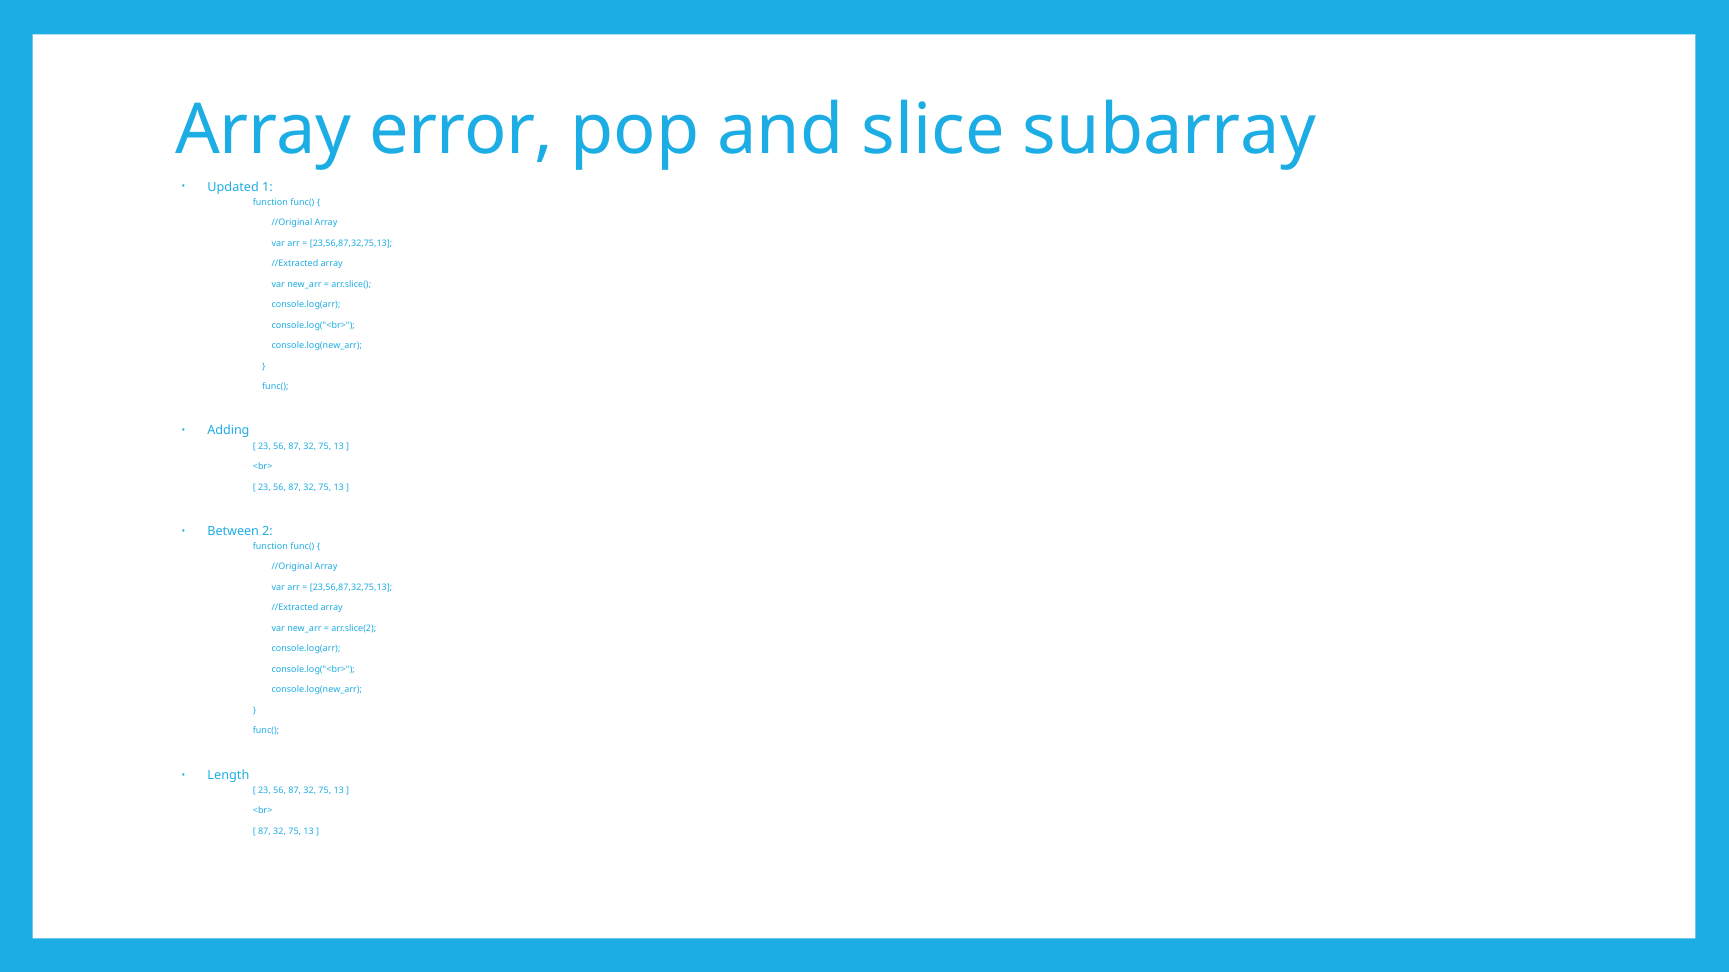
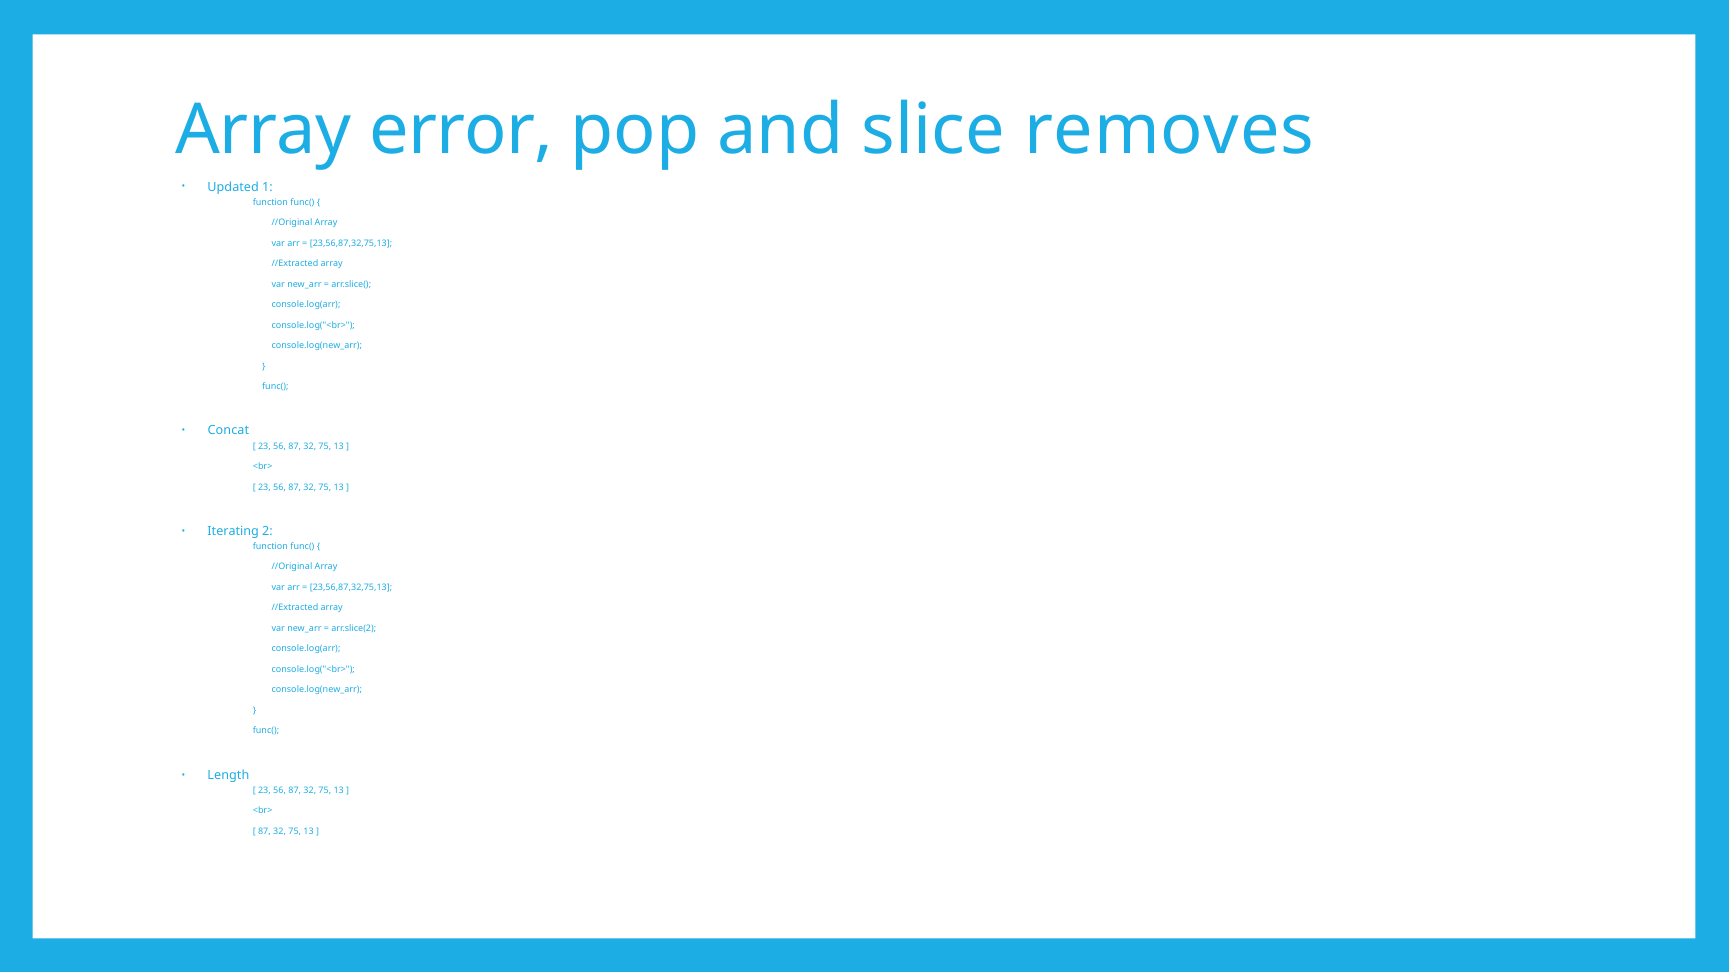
subarray: subarray -> removes
Adding: Adding -> Concat
Between: Between -> Iterating
